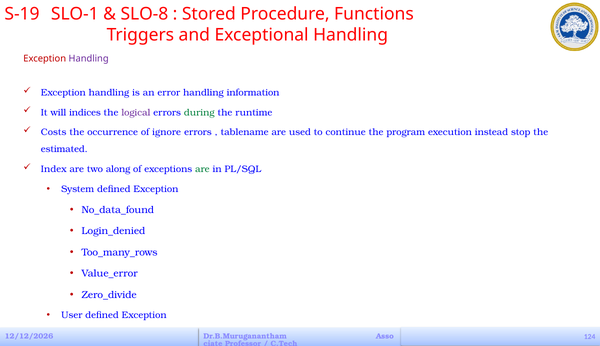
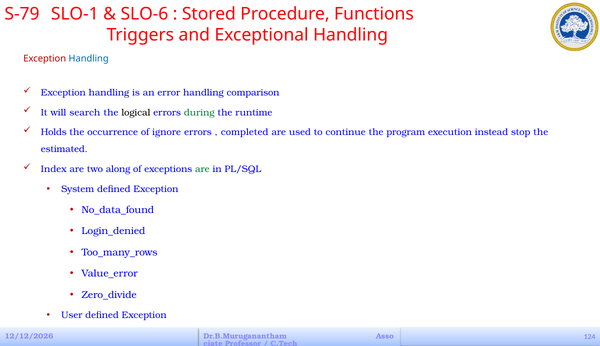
S-19: S-19 -> S-79
SLO-8: SLO-8 -> SLO-6
Handling at (89, 58) colour: purple -> blue
information: information -> comparison
indices: indices -> search
logical colour: purple -> black
Costs: Costs -> Holds
tablename: tablename -> completed
